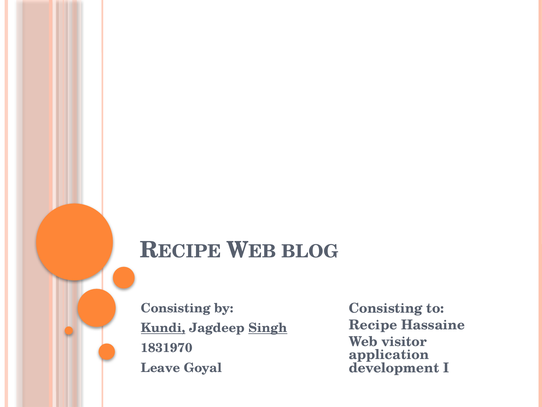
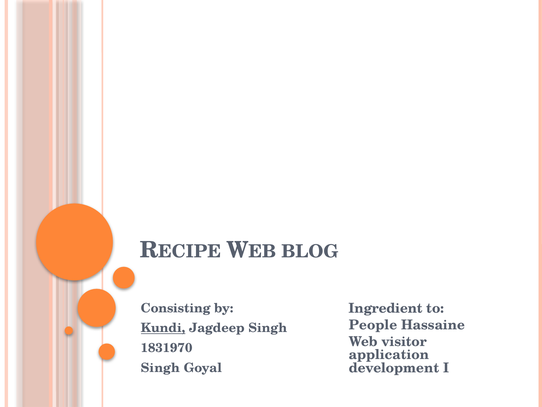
Consisting at (386, 308): Consisting -> Ingredient
Recipe: Recipe -> People
Singh at (268, 328) underline: present -> none
Leave at (161, 367): Leave -> Singh
